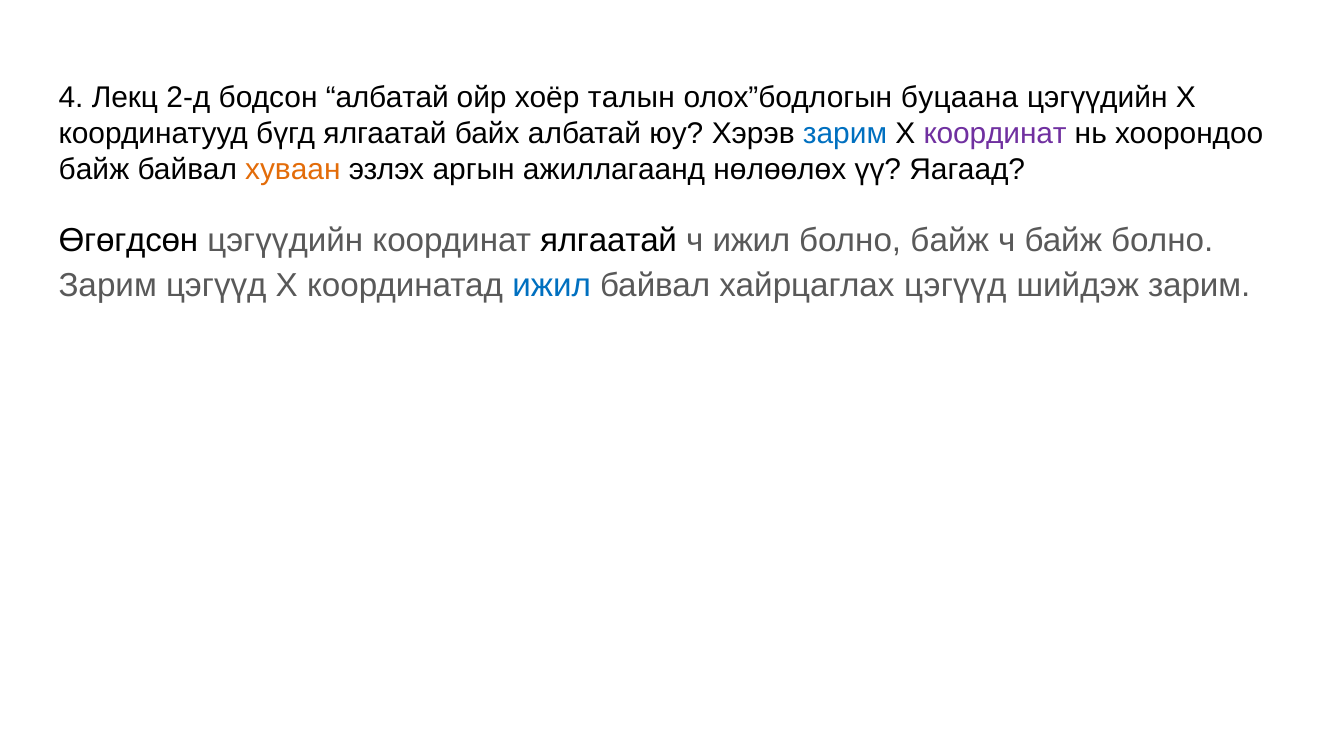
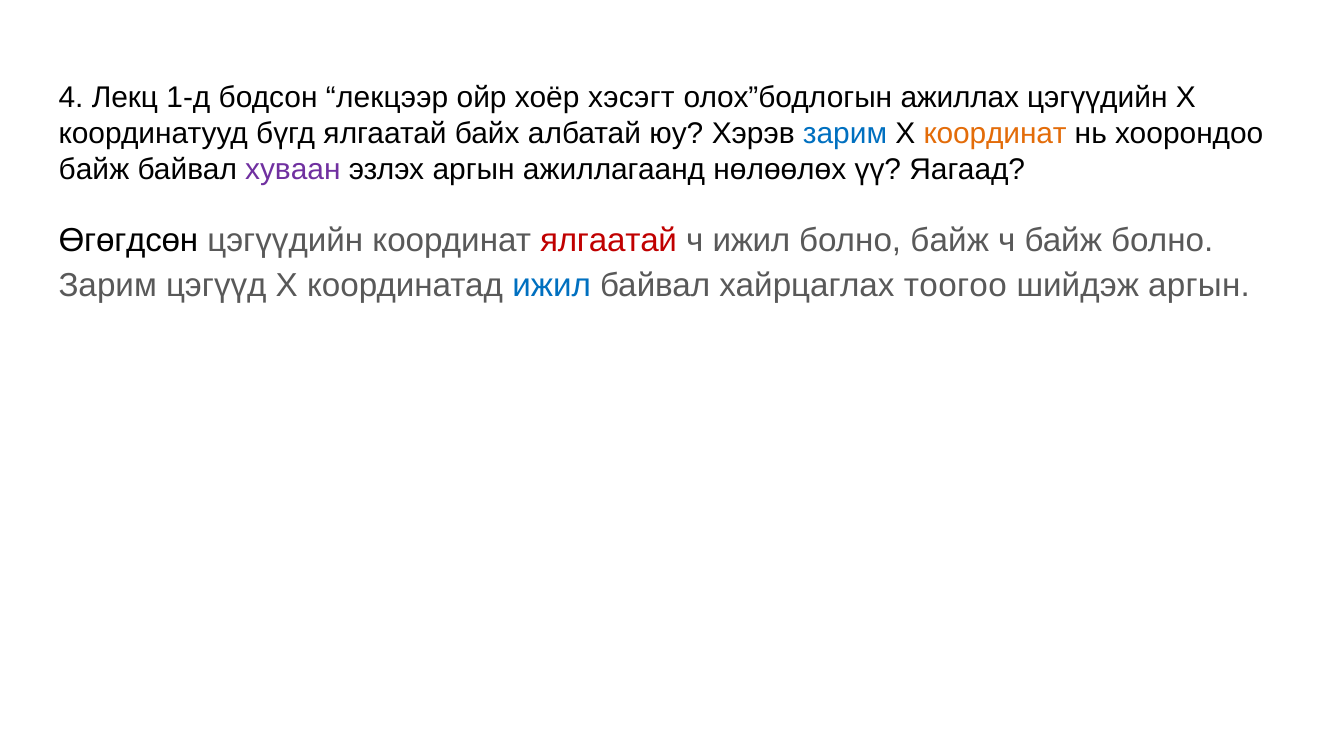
2-д: 2-д -> 1-д
бодсон албатай: албатай -> лекцээр
талын: талын -> хэсэгт
буцаана: буцаана -> ажиллах
координат at (995, 134) colour: purple -> orange
хуваан colour: orange -> purple
ялгаатай at (609, 240) colour: black -> red
хайрцаглах цэгүүд: цэгүүд -> тоогоо
шийдэж зарим: зарим -> аргын
